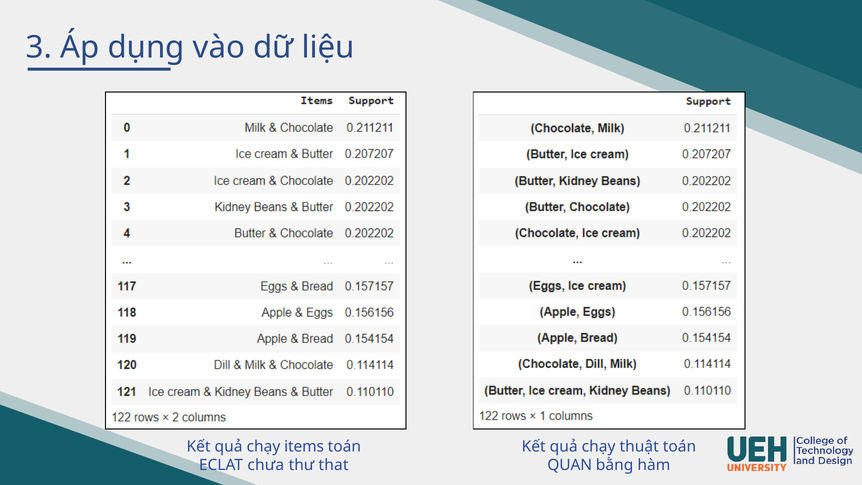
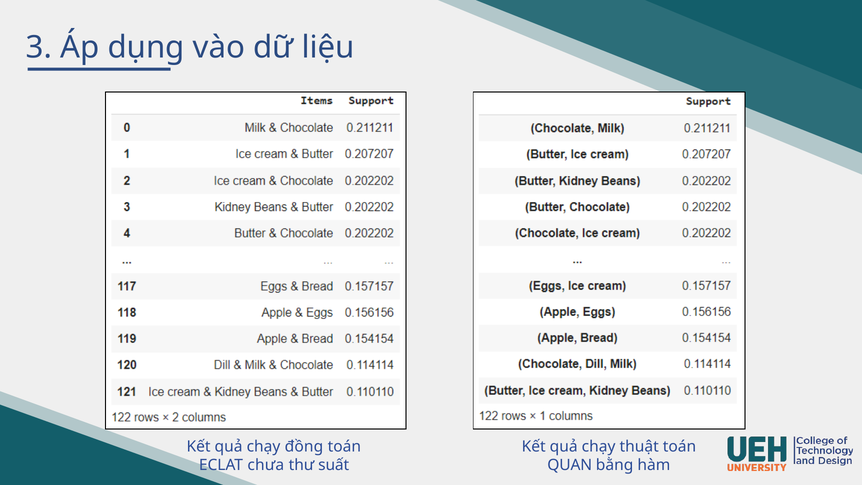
items: items -> đồng
that: that -> suất
